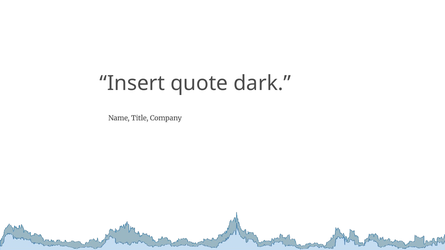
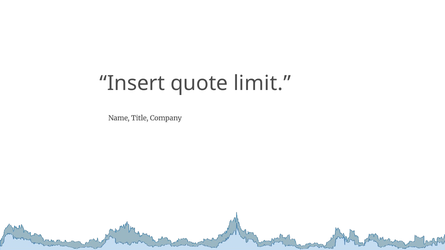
dark: dark -> limit
